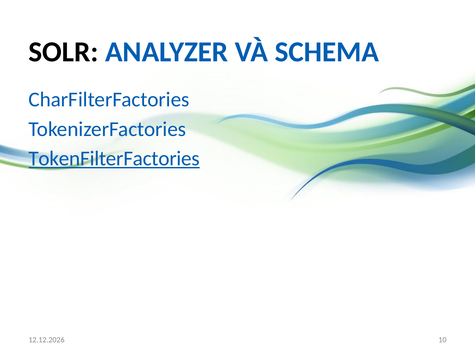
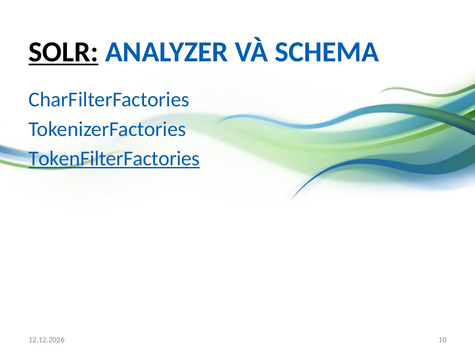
SOLR underline: none -> present
